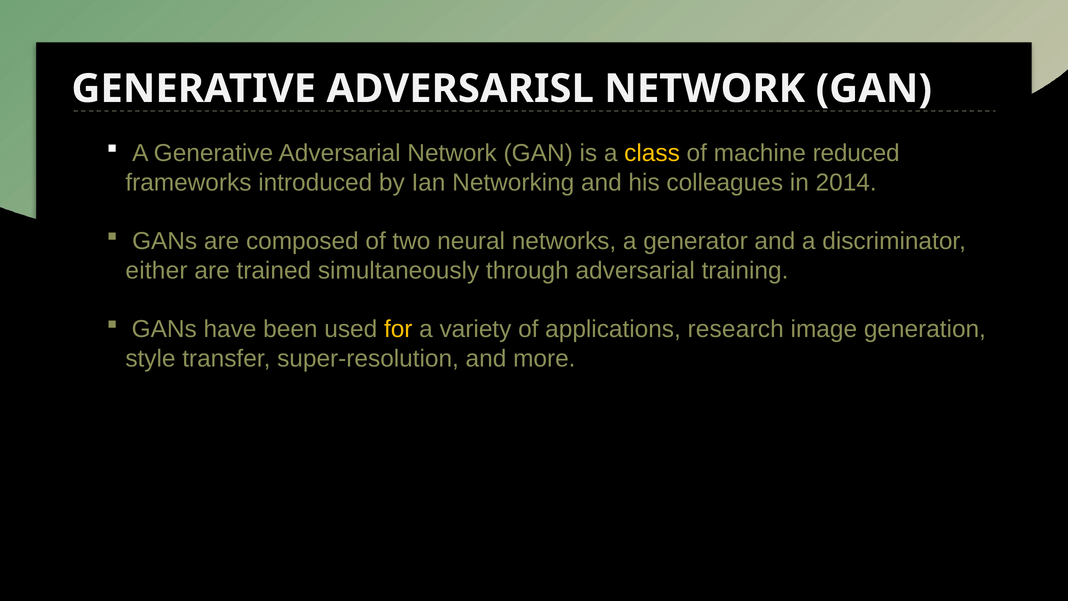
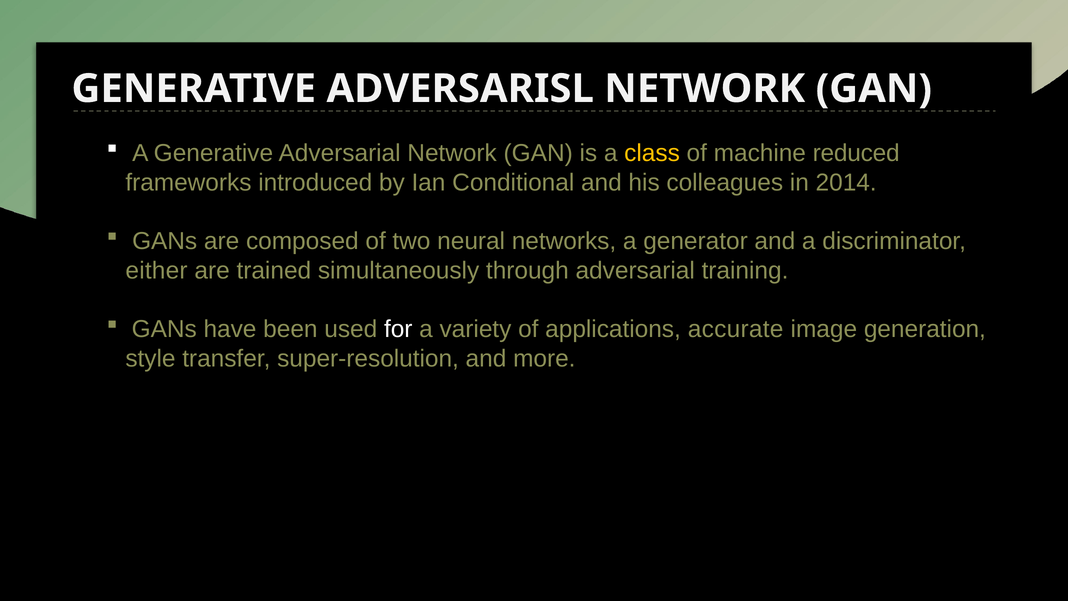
Networking: Networking -> Conditional
for colour: yellow -> white
research: research -> accurate
